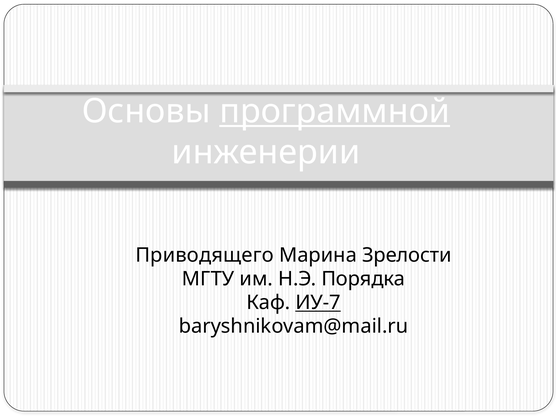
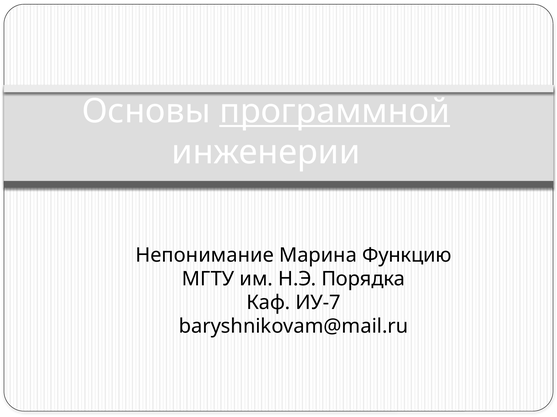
Приводящего: Приводящего -> Непонимание
Зрелости: Зрелости -> Функцию
ИУ-7 underline: present -> none
